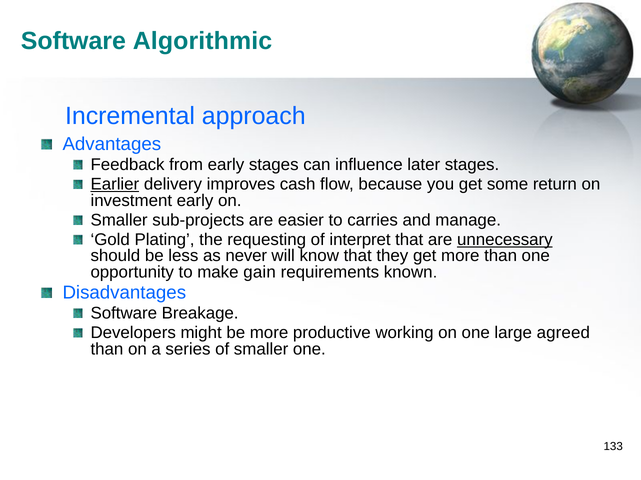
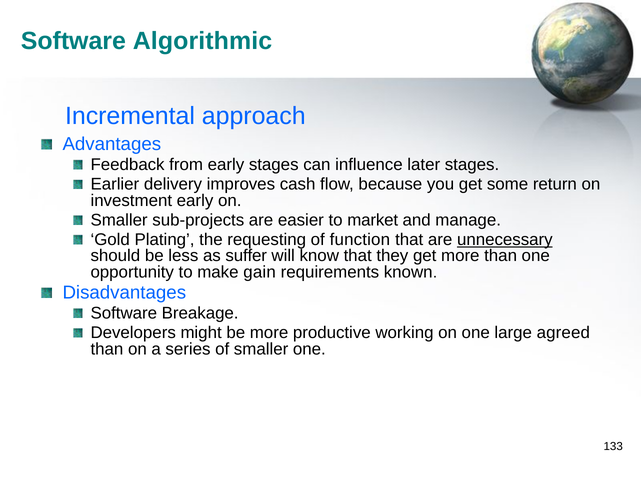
Earlier underline: present -> none
carries: carries -> market
interpret: interpret -> function
never: never -> suffer
